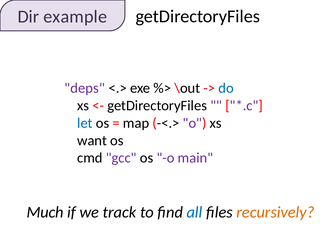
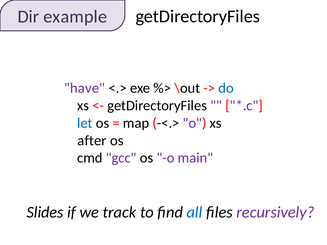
deps: deps -> have
want: want -> after
Much: Much -> Slides
recursively colour: orange -> purple
